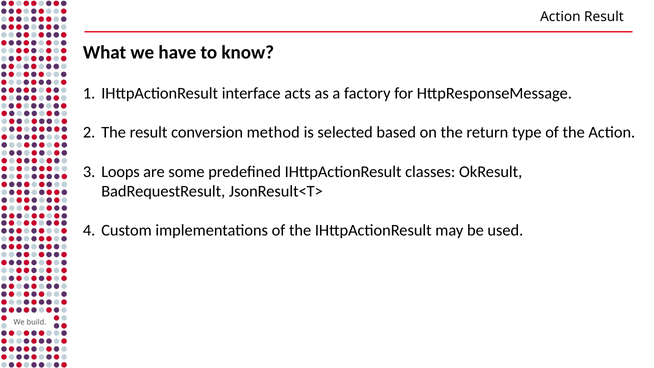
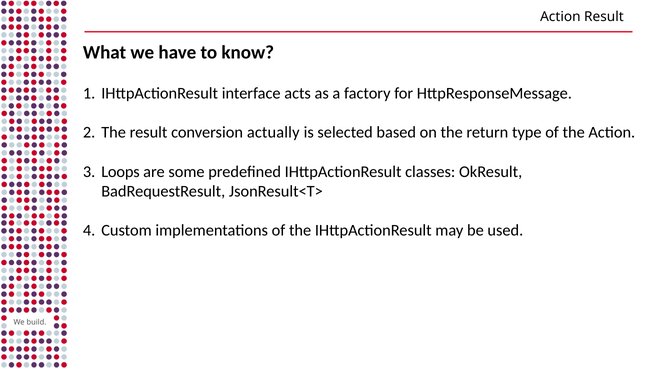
method: method -> actually
